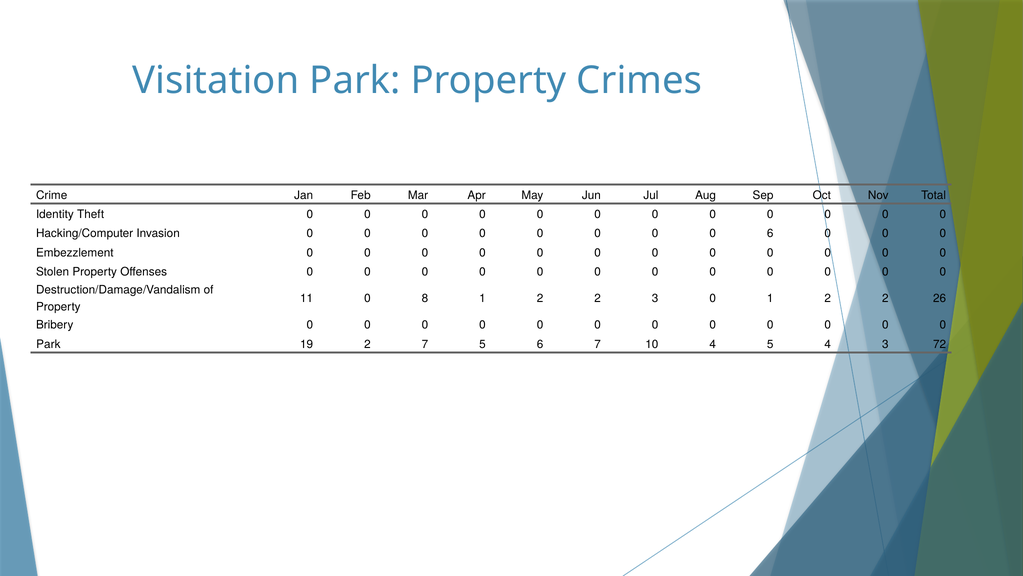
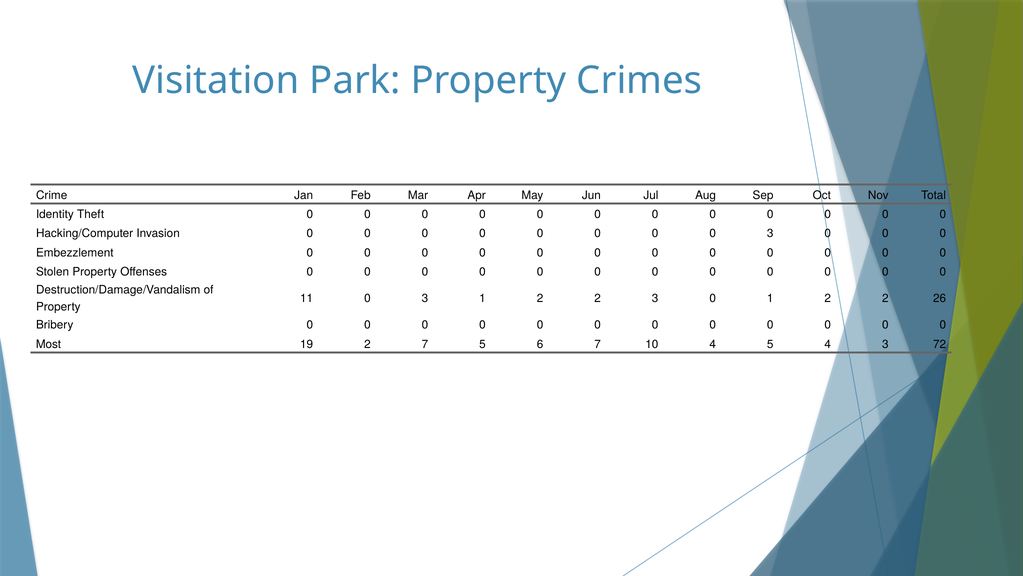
0 0 6: 6 -> 3
11 0 8: 8 -> 3
Park at (48, 344): Park -> Most
